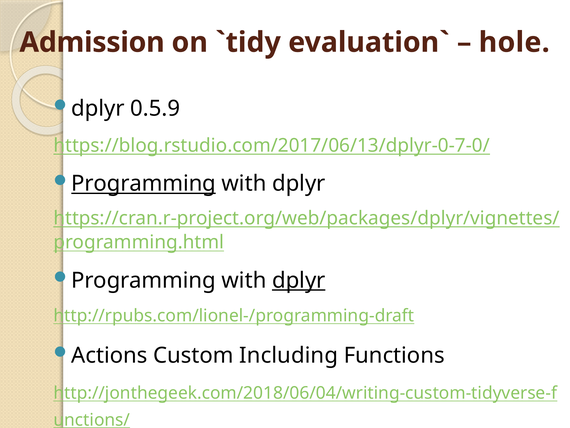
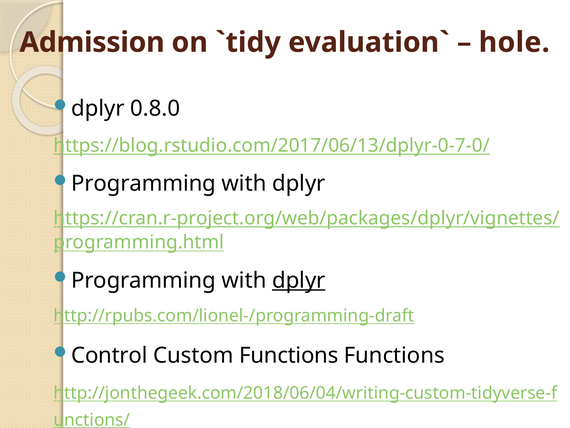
0.5.9: 0.5.9 -> 0.8.0
Programming at (144, 183) underline: present -> none
Actions: Actions -> Control
Custom Including: Including -> Functions
